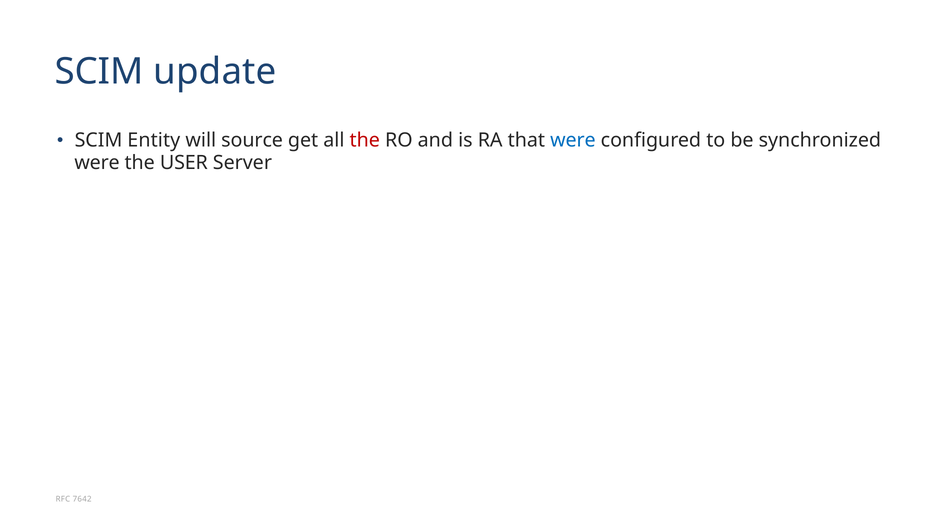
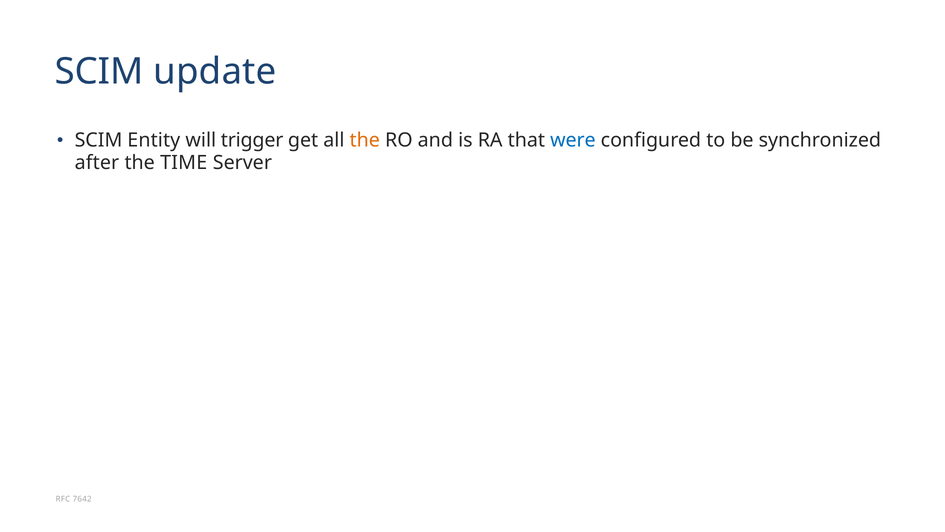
source: source -> trigger
the at (365, 140) colour: red -> orange
were at (97, 163): were -> after
USER: USER -> TIME
